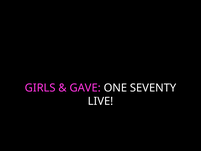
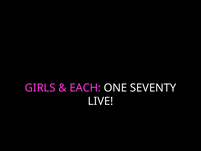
GAVE: GAVE -> EACH
